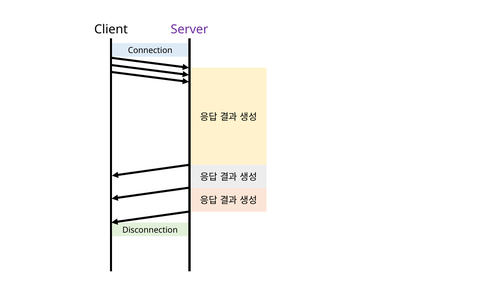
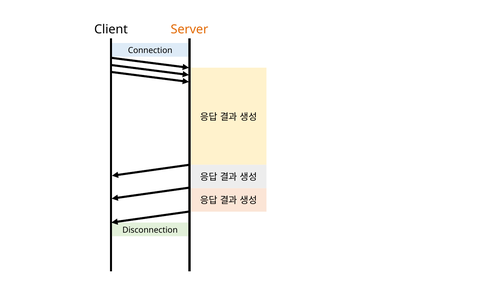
Server colour: purple -> orange
